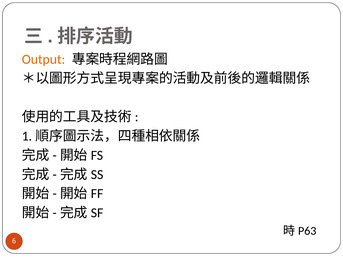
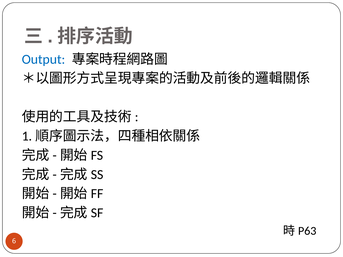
Output colour: orange -> blue
